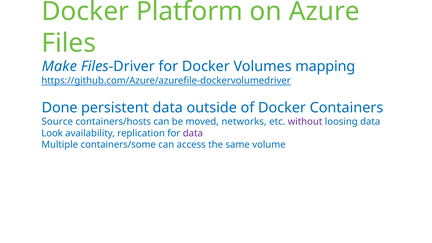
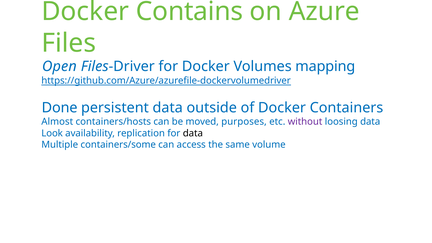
Platform: Platform -> Contains
Make: Make -> Open
Source: Source -> Almost
networks: networks -> purposes
data at (193, 133) colour: purple -> black
